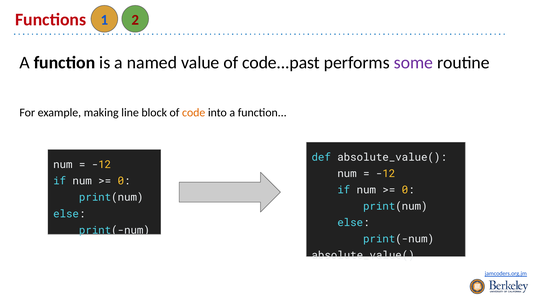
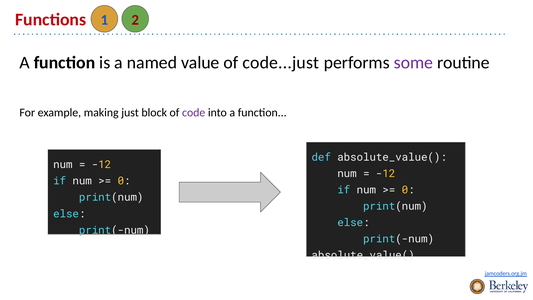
code...past: code...past -> code...just
line: line -> just
code colour: orange -> purple
